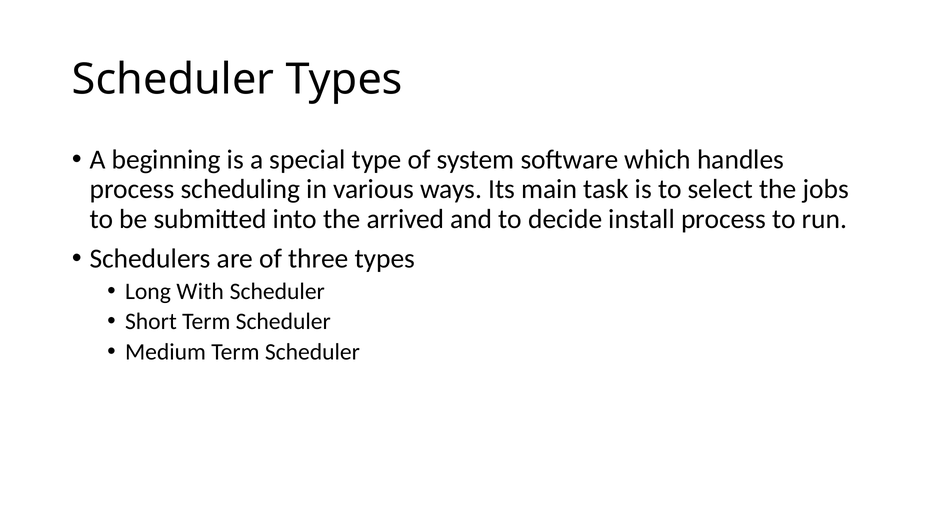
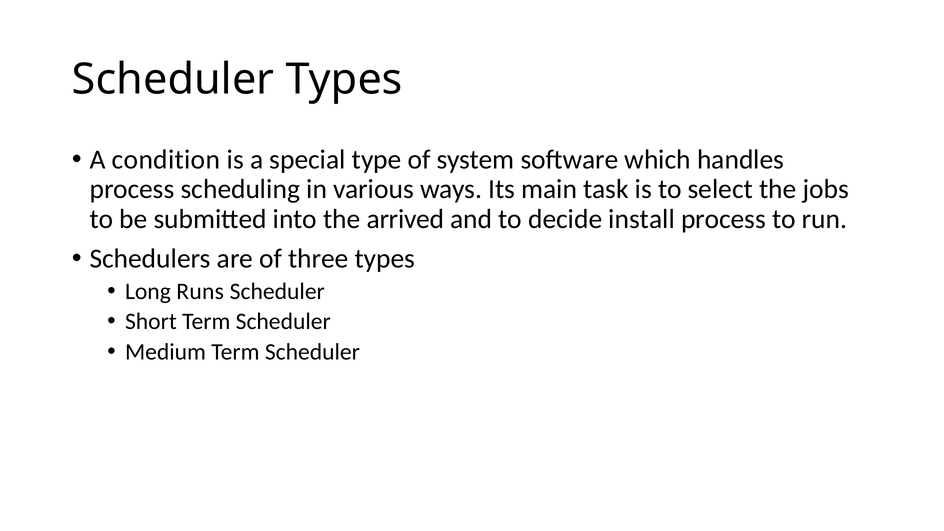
beginning: beginning -> condition
With: With -> Runs
